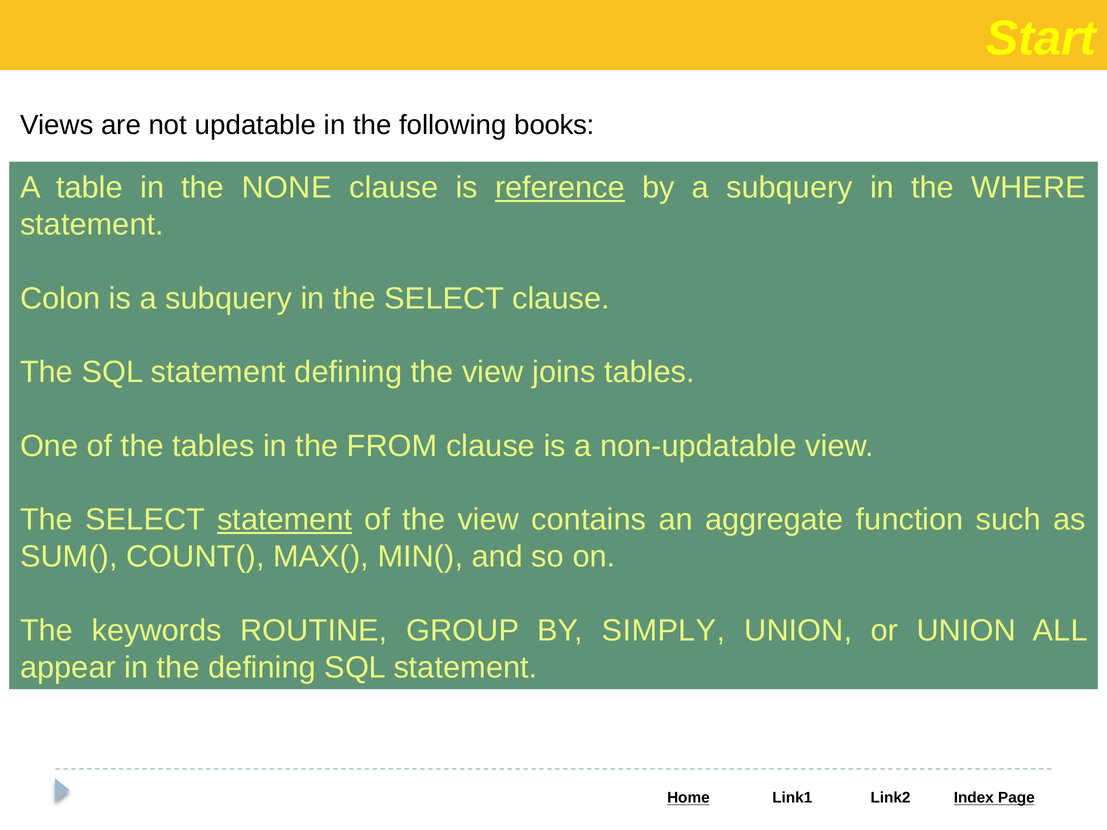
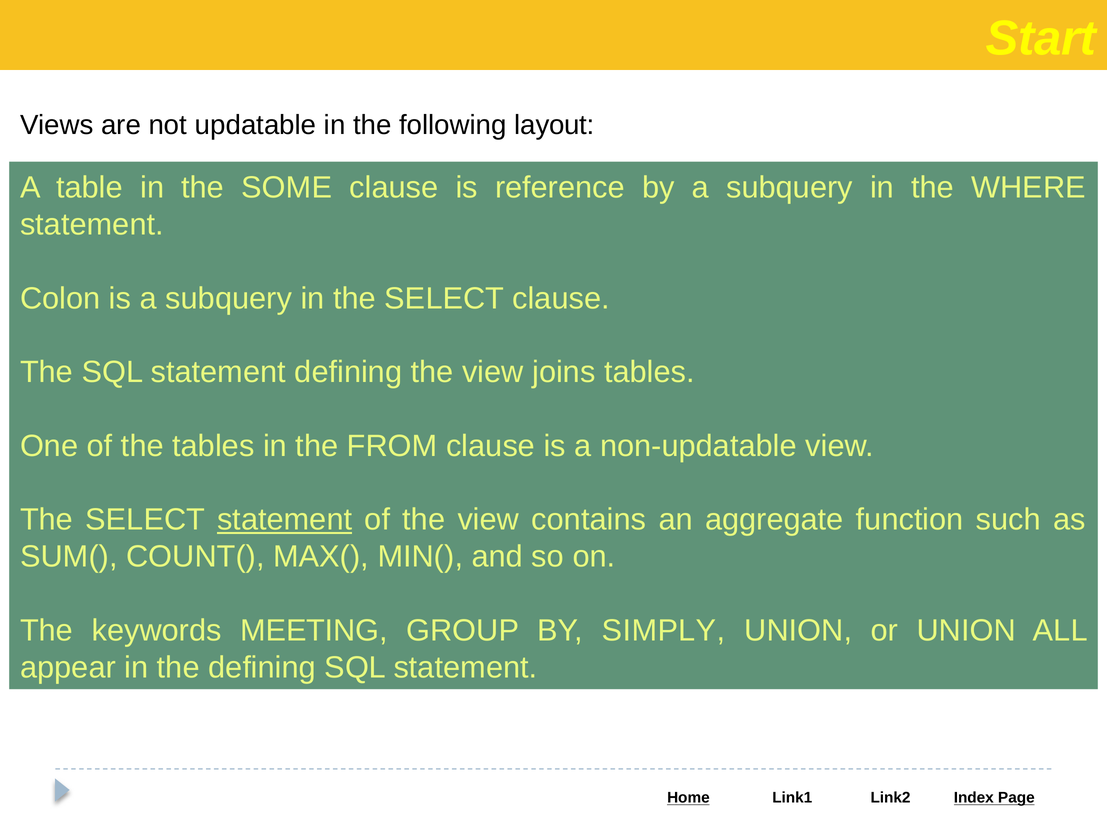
books: books -> layout
NONE: NONE -> SOME
reference underline: present -> none
ROUTINE: ROUTINE -> MEETING
